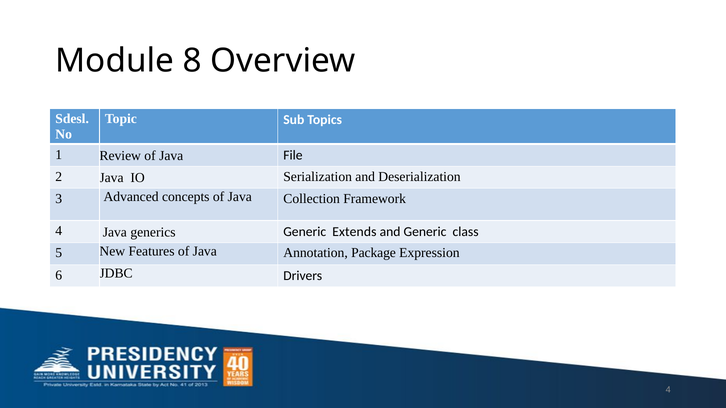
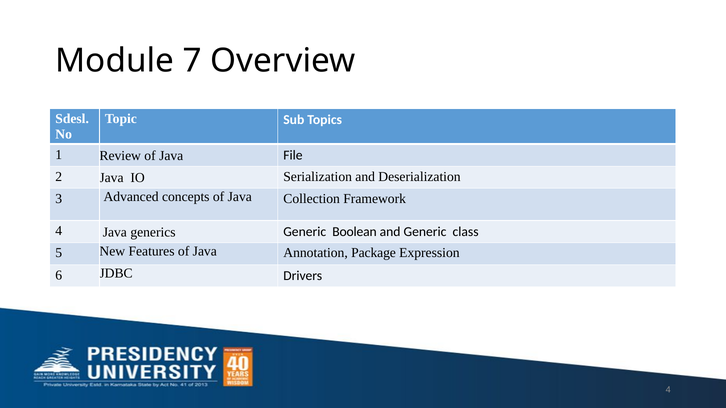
8: 8 -> 7
Extends: Extends -> Boolean
